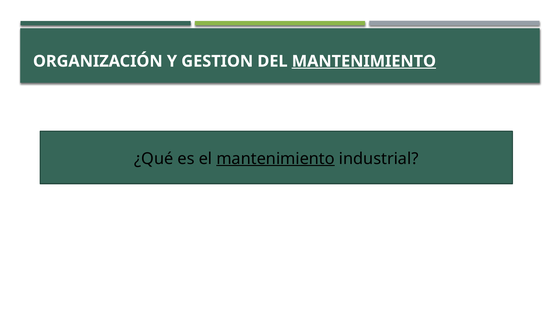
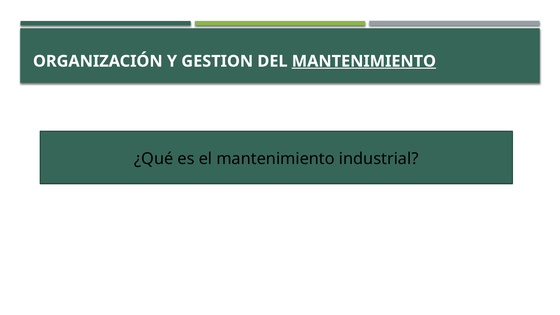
mantenimiento at (276, 159) underline: present -> none
